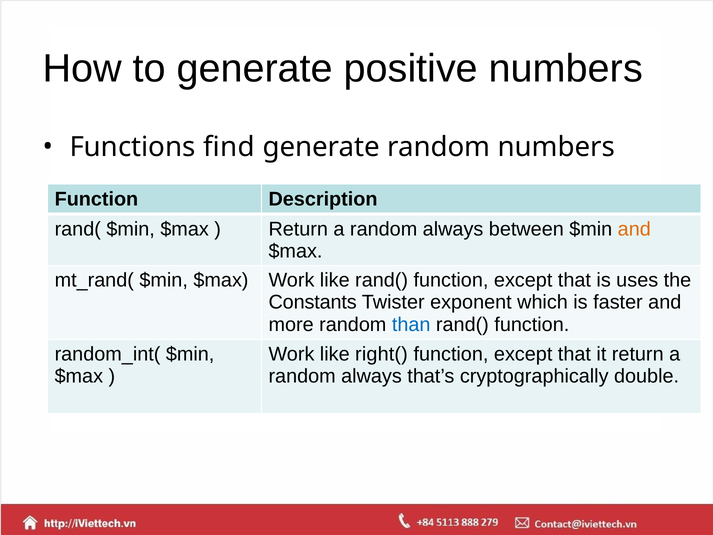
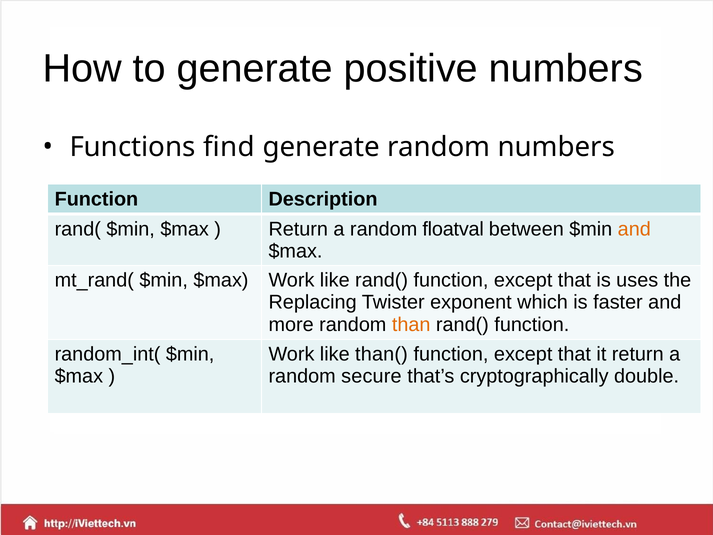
always at (453, 229): always -> floatval
Constants: Constants -> Replacing
than colour: blue -> orange
right(: right( -> than(
always at (372, 376): always -> secure
